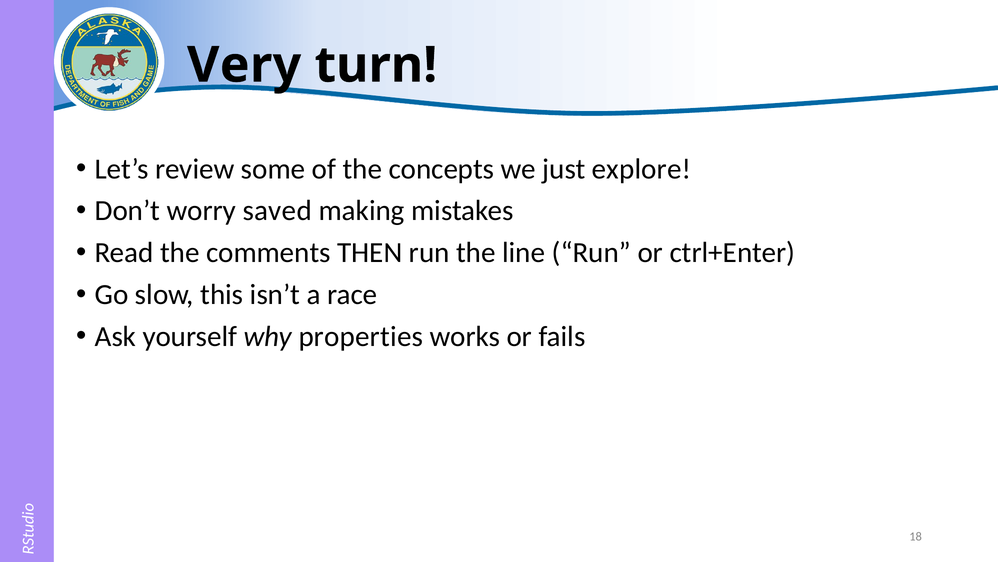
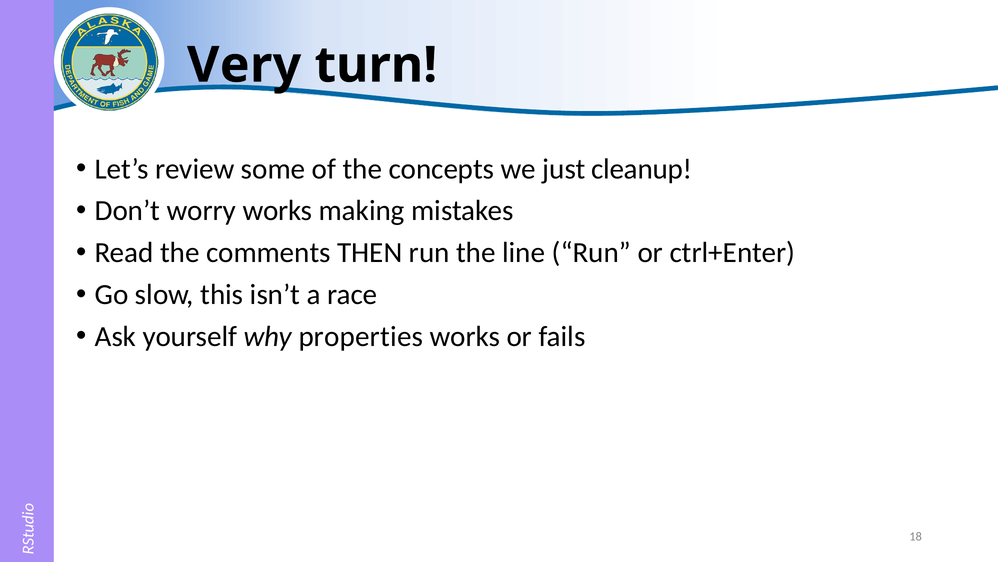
explore: explore -> cleanup
worry saved: saved -> works
